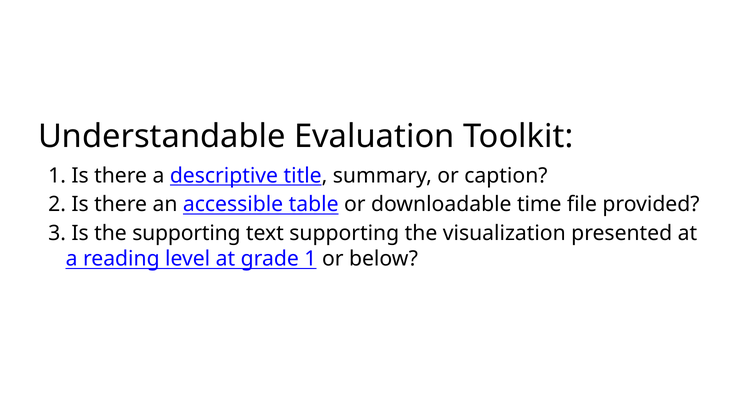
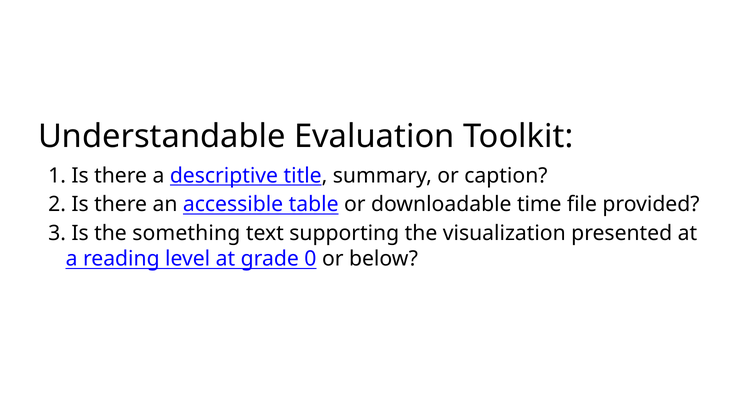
the supporting: supporting -> something
grade 1: 1 -> 0
